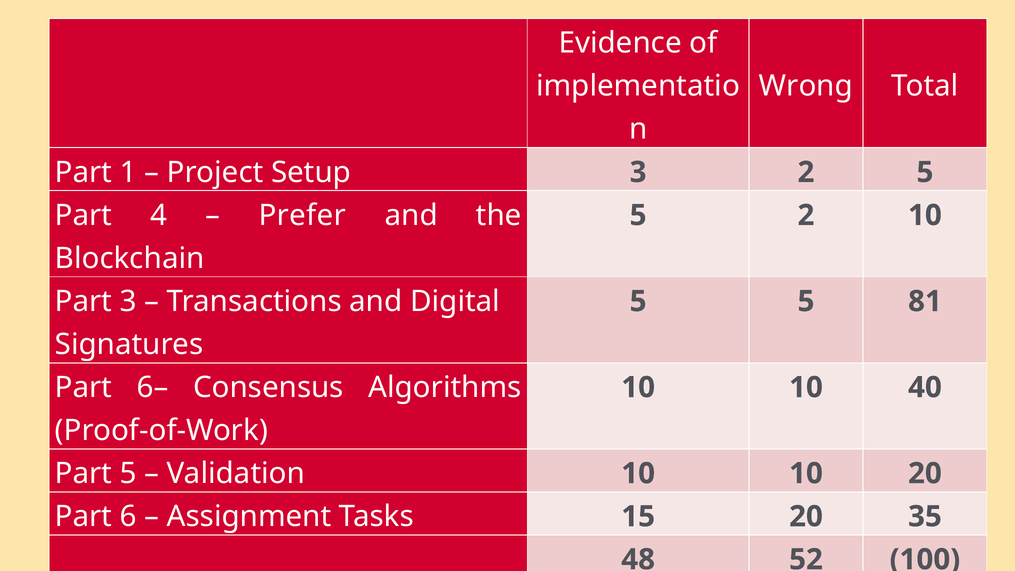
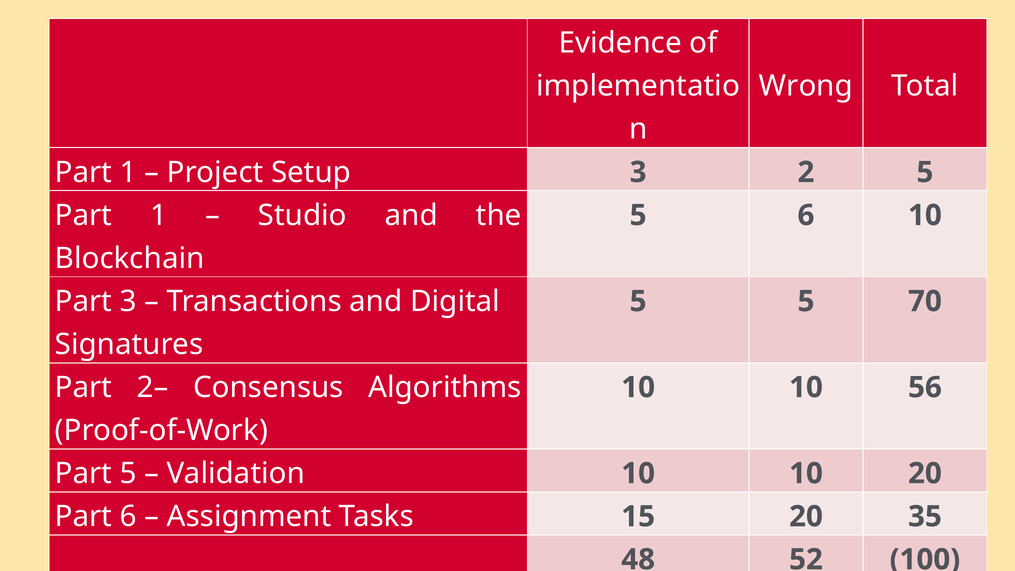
4 at (159, 215): 4 -> 1
Prefer: Prefer -> Studio
5 2: 2 -> 6
81: 81 -> 70
6–: 6– -> 2–
40: 40 -> 56
